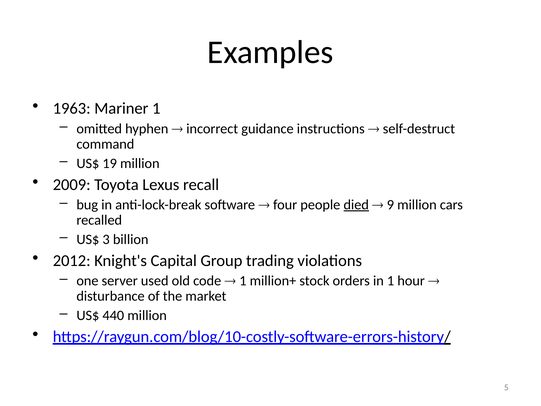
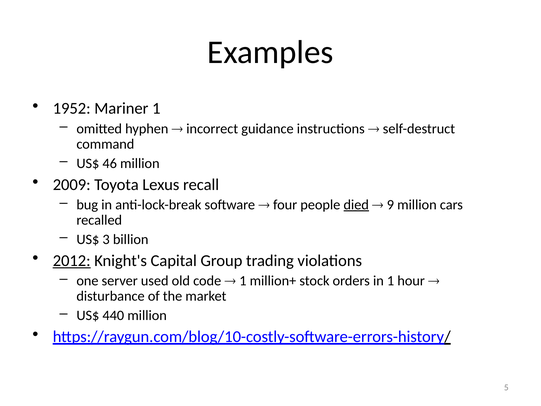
1963: 1963 -> 1952
19: 19 -> 46
2012 underline: none -> present
